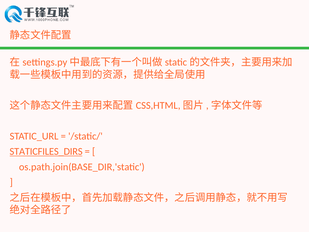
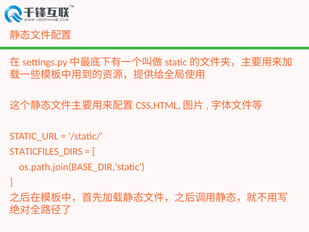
STATICFILES_DIRS underline: present -> none
